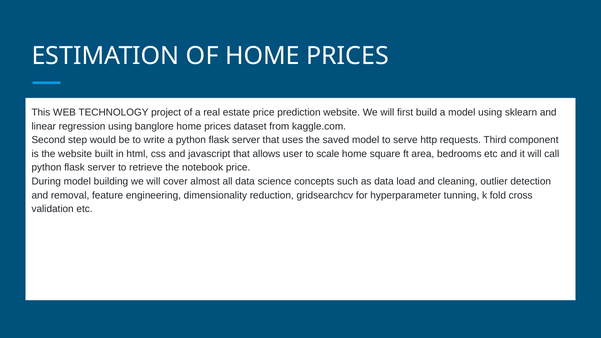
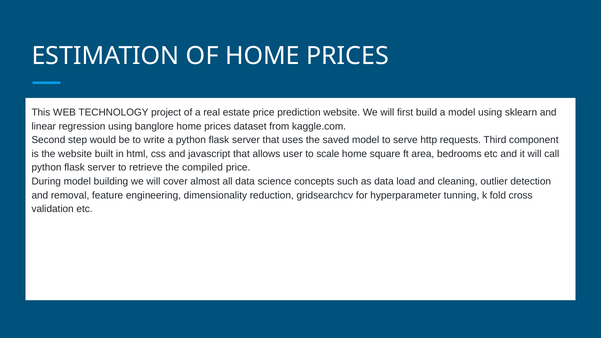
notebook: notebook -> compiled
